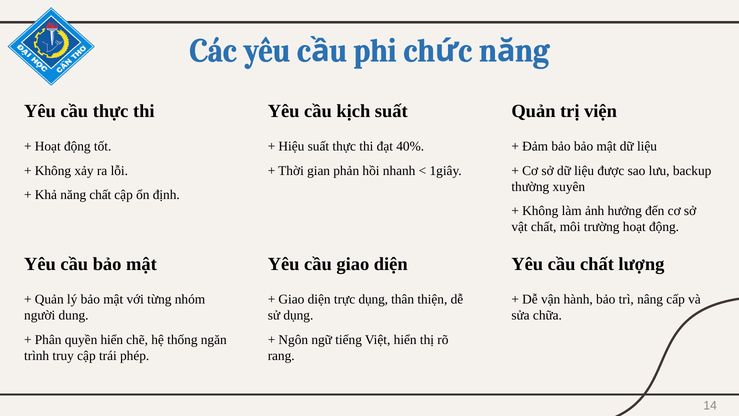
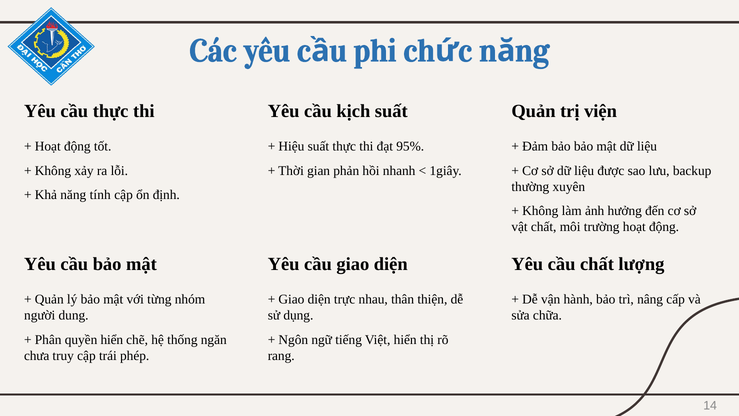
40%: 40% -> 95%
năng chất: chất -> tính
trực dụng: dụng -> nhau
trình: trình -> chưa
